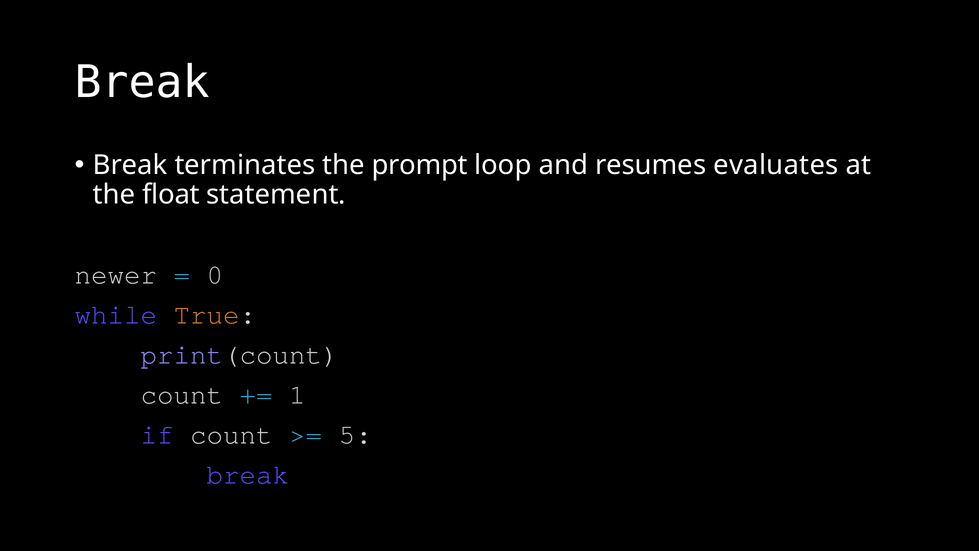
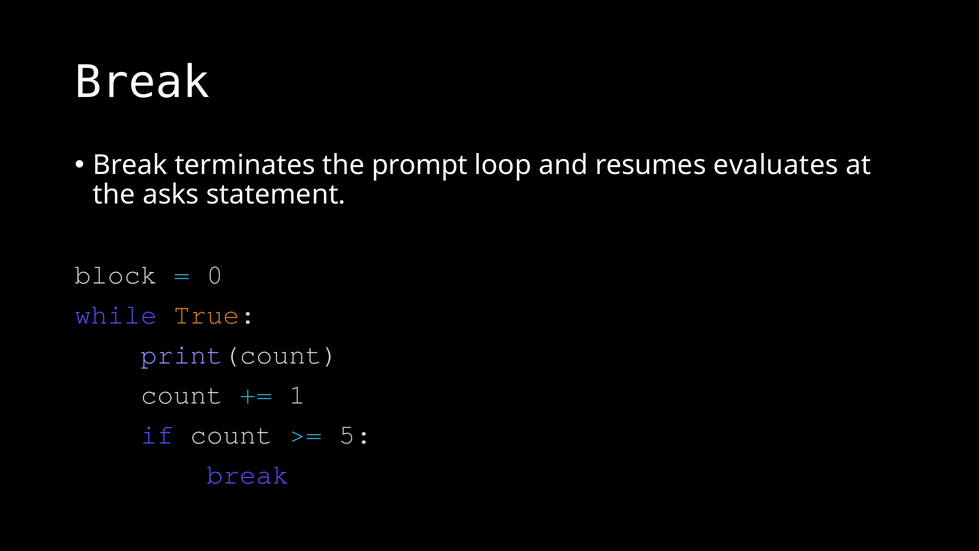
float: float -> asks
newer: newer -> block
